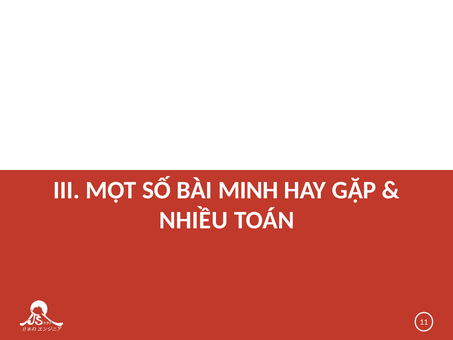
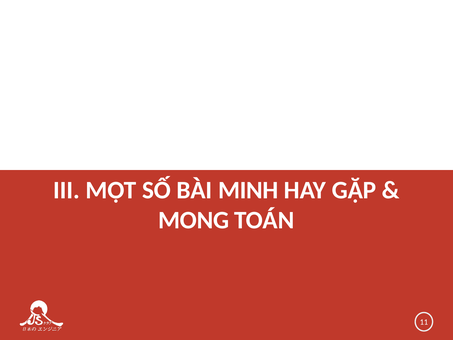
NHIỀU: NHIỀU -> MONG
